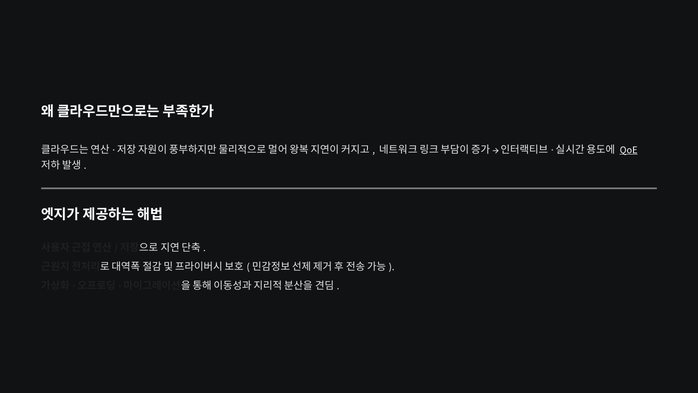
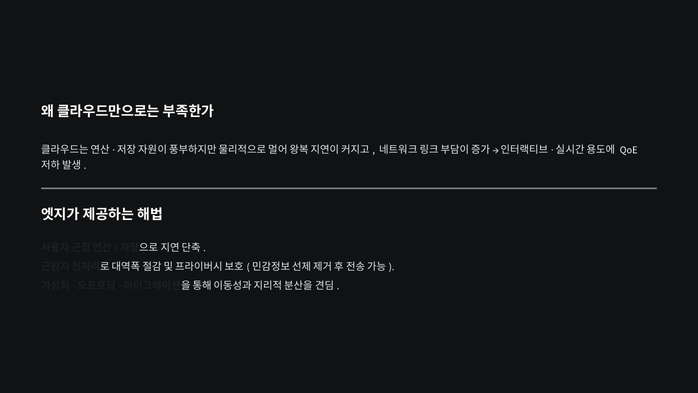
QoE underline: present -> none
